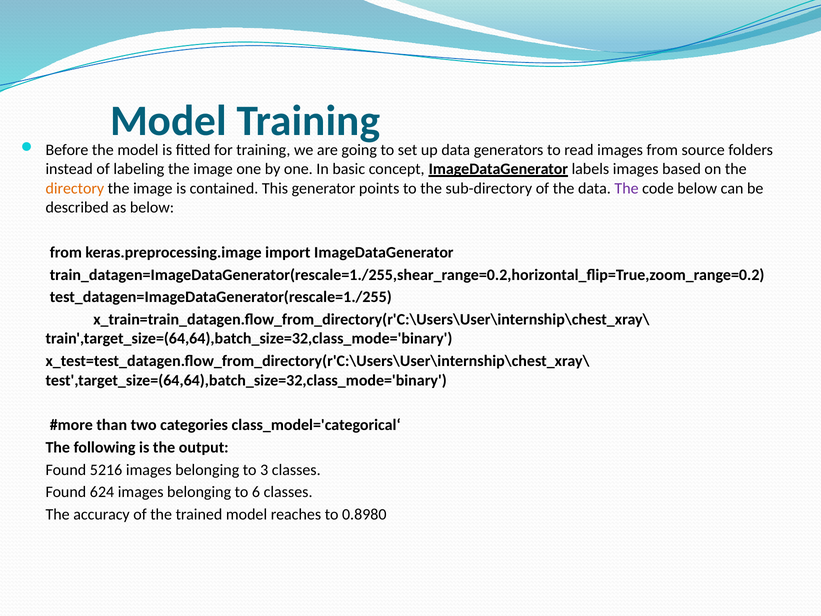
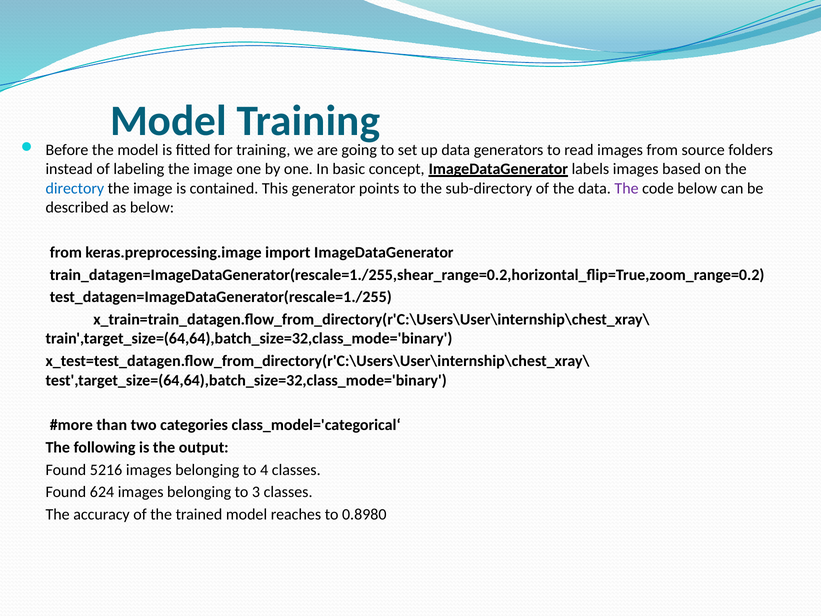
directory colour: orange -> blue
3: 3 -> 4
6: 6 -> 3
